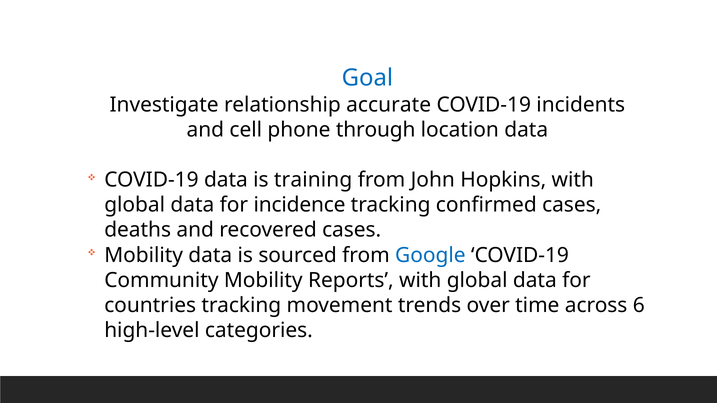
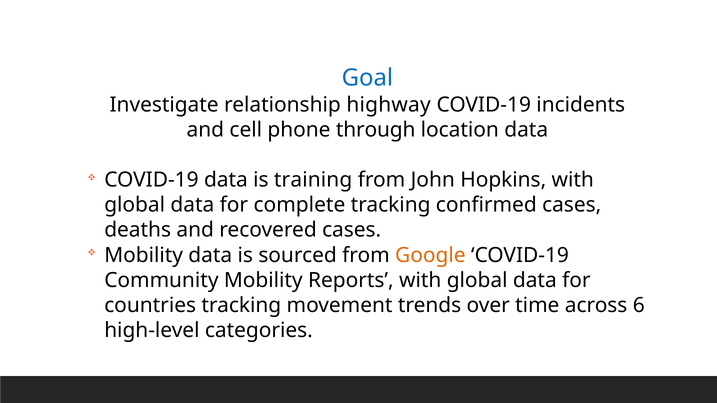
accurate: accurate -> highway
incidence: incidence -> complete
Google colour: blue -> orange
